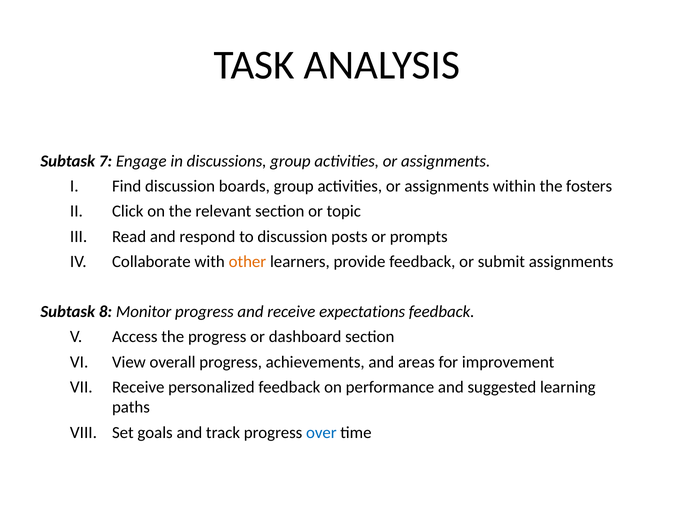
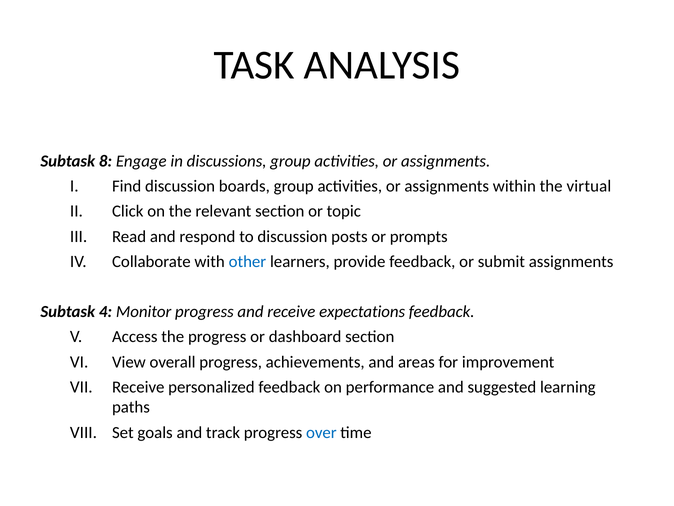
7: 7 -> 8
fosters: fosters -> virtual
other colour: orange -> blue
8: 8 -> 4
